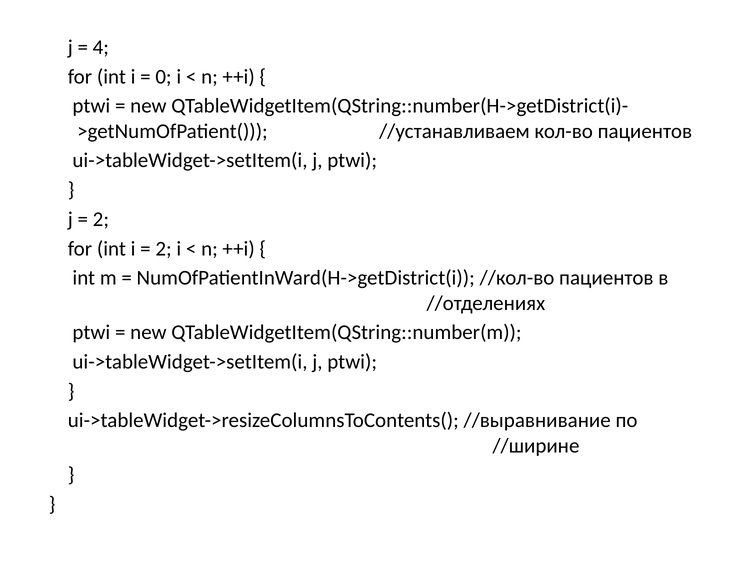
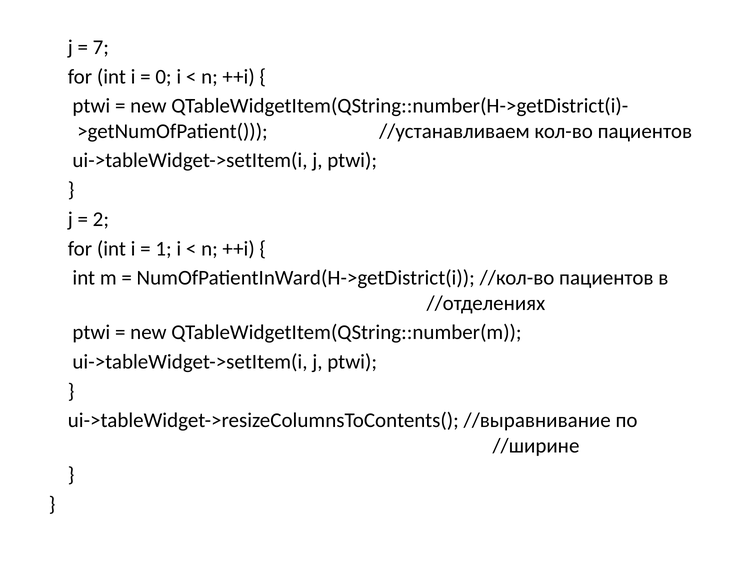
4: 4 -> 7
2 at (164, 249): 2 -> 1
